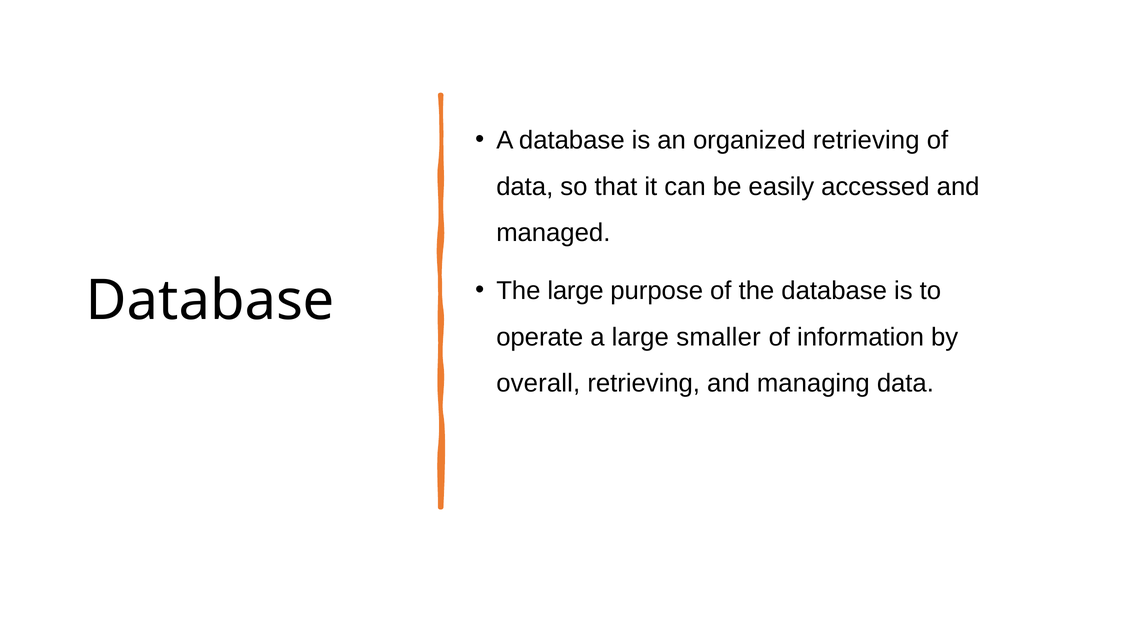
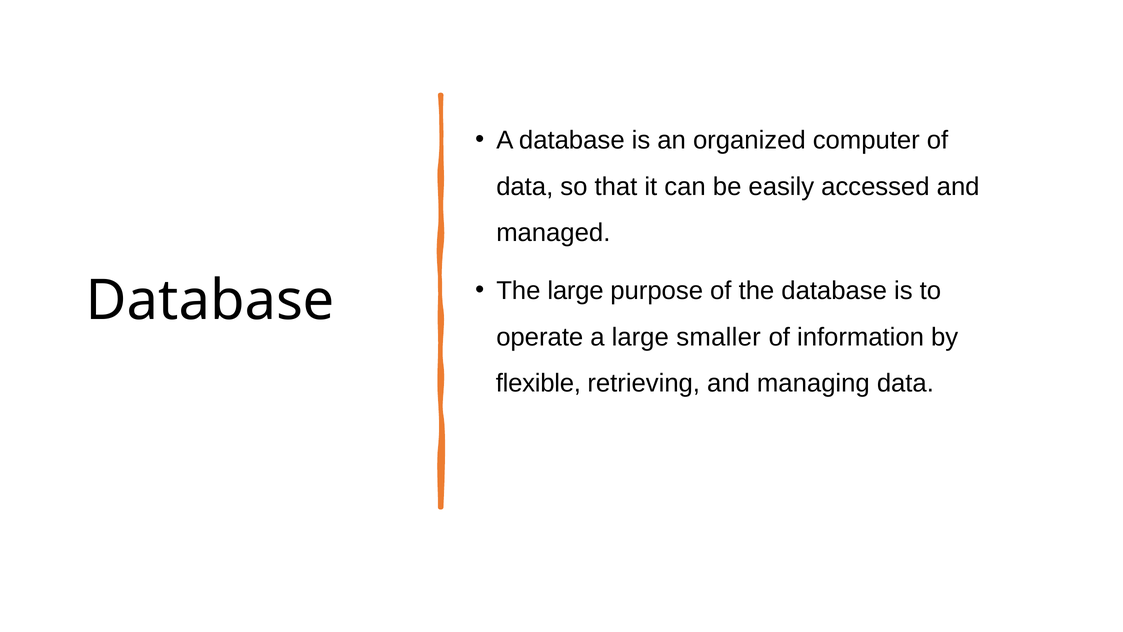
organized retrieving: retrieving -> computer
overall: overall -> flexible
